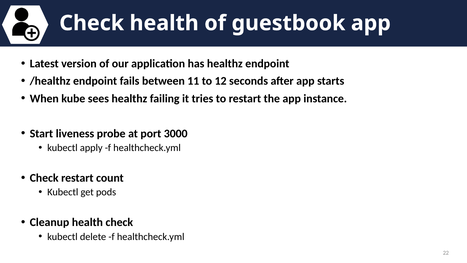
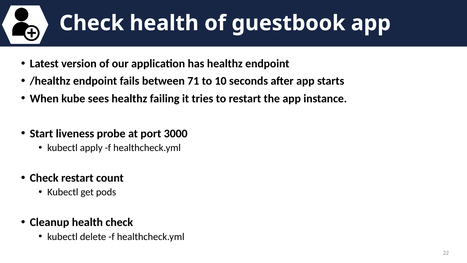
11: 11 -> 71
12: 12 -> 10
